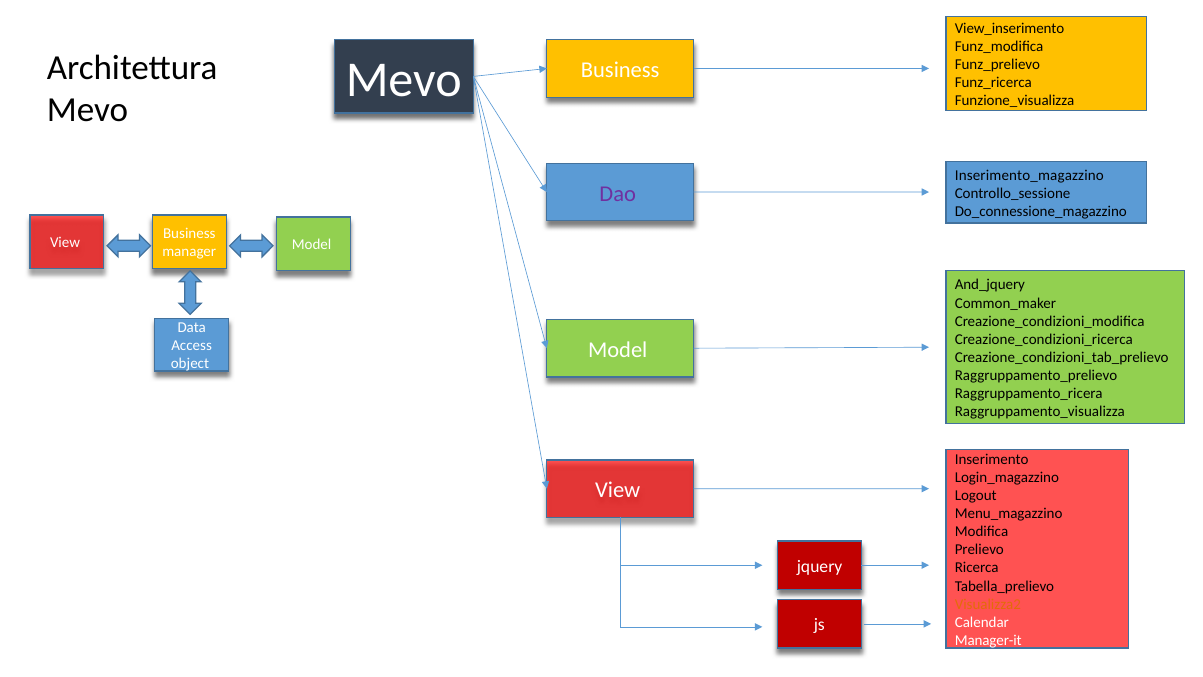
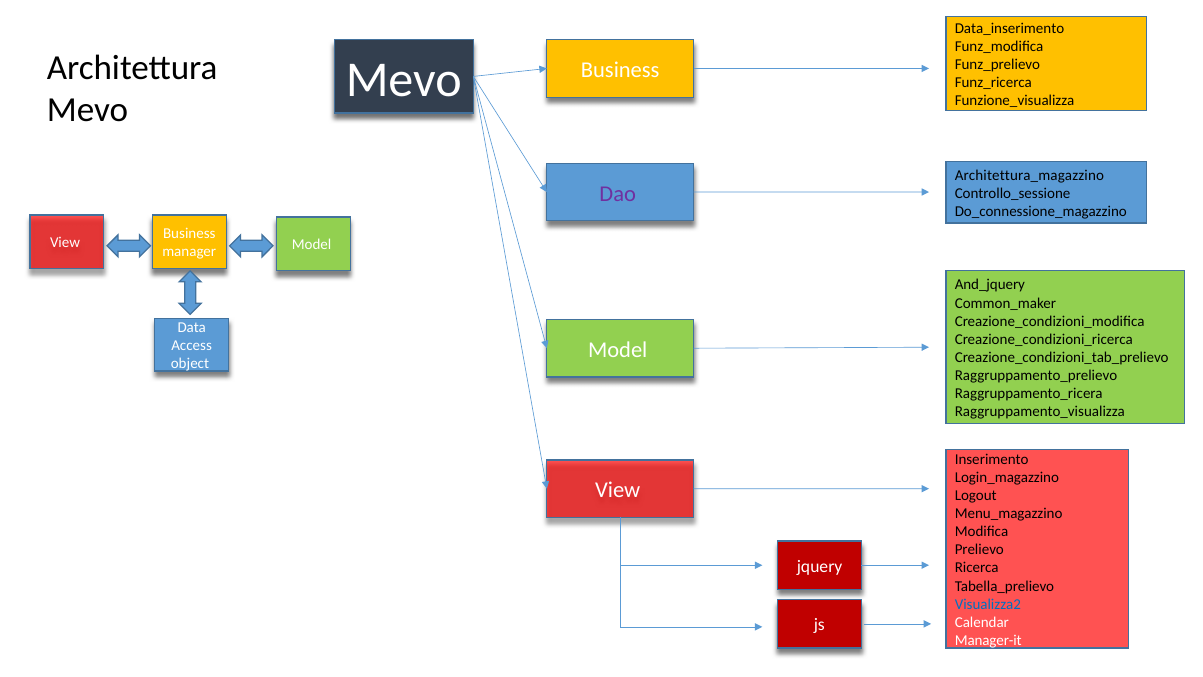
View_inserimento: View_inserimento -> Data_inserimento
Inserimento_magazzino: Inserimento_magazzino -> Architettura_magazzino
Visualizza2 colour: orange -> blue
